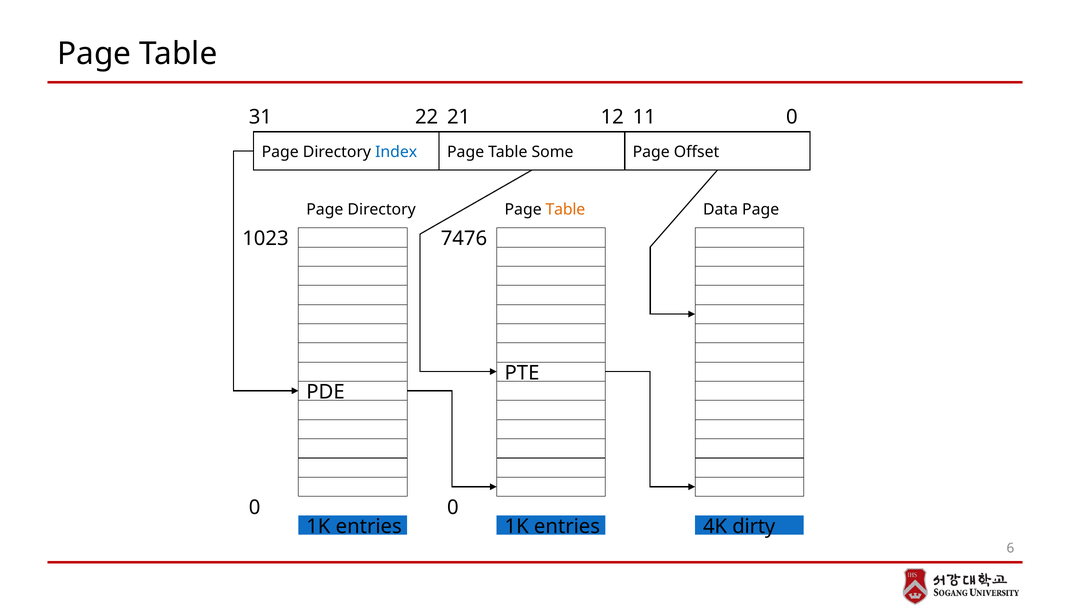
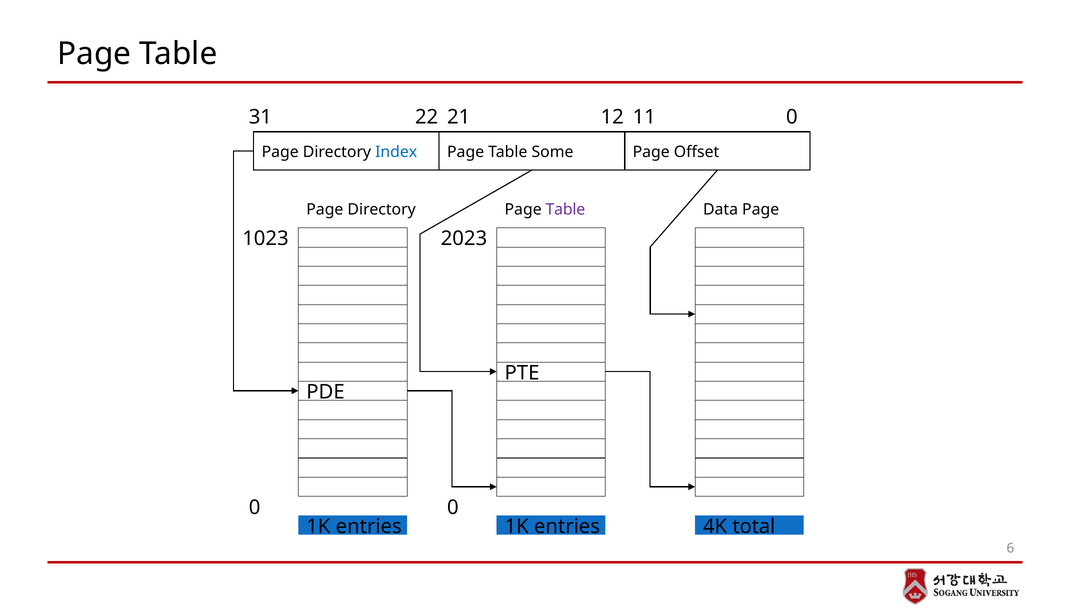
Table at (565, 210) colour: orange -> purple
7476: 7476 -> 2023
dirty: dirty -> total
